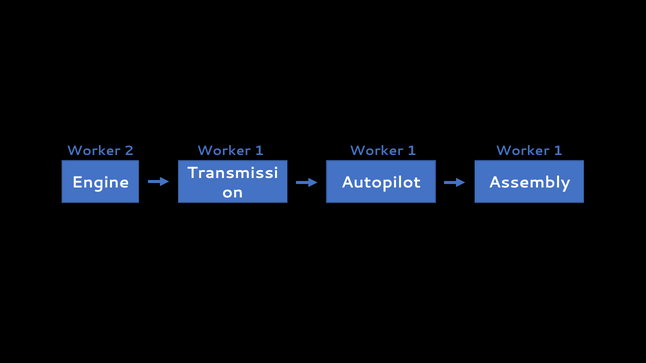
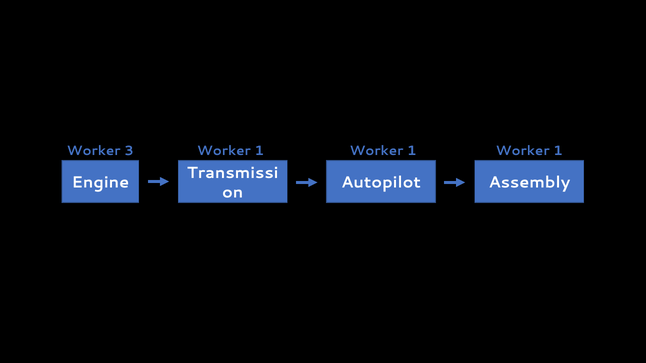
2: 2 -> 3
